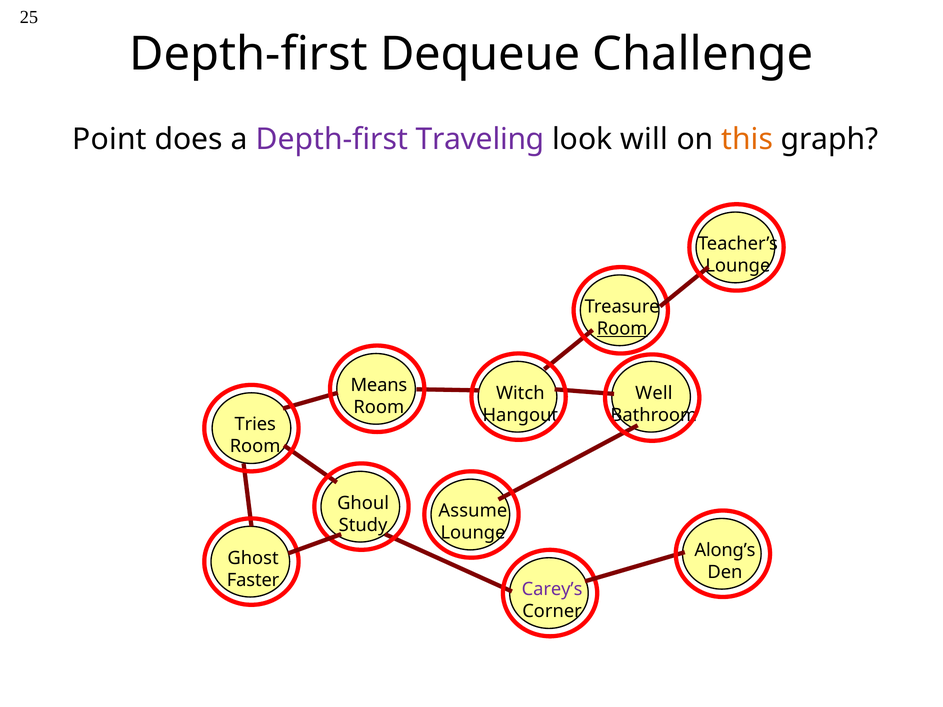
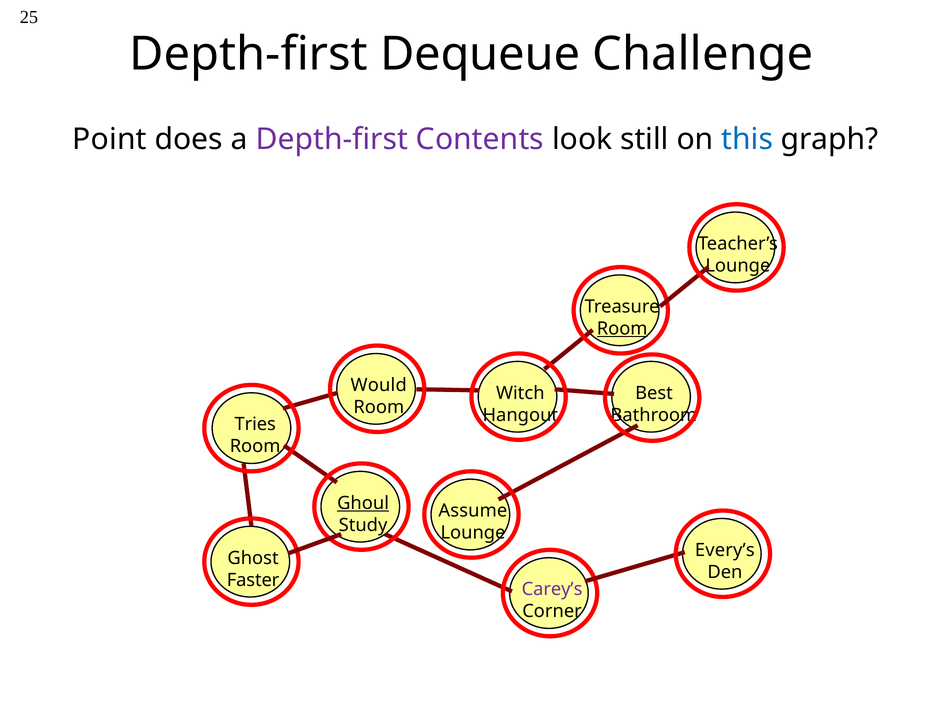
Traveling: Traveling -> Contents
will: will -> still
this colour: orange -> blue
Means: Means -> Would
Well: Well -> Best
Ghoul underline: none -> present
Along’s: Along’s -> Every’s
